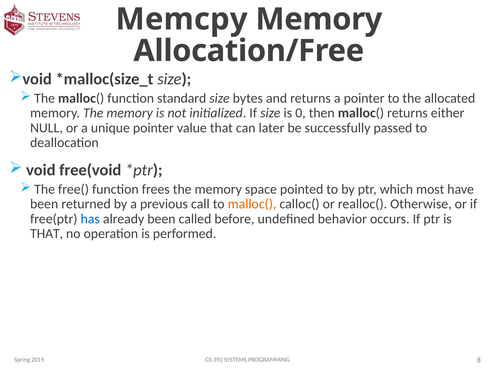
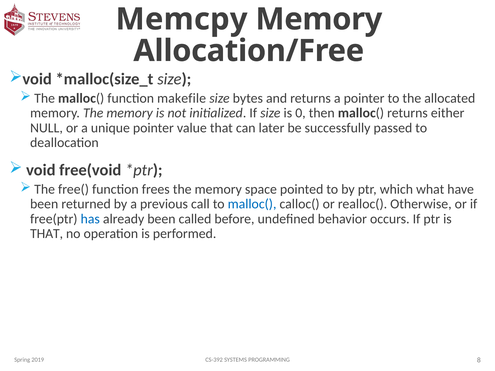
standard: standard -> makefile
most: most -> what
malloc( at (252, 204) colour: orange -> blue
